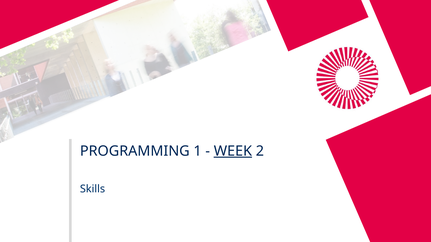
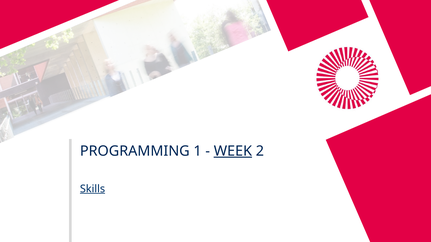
Skills underline: none -> present
